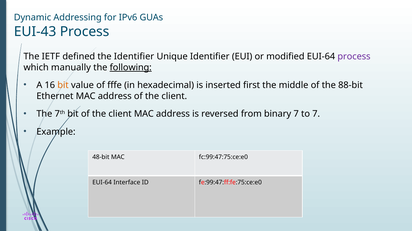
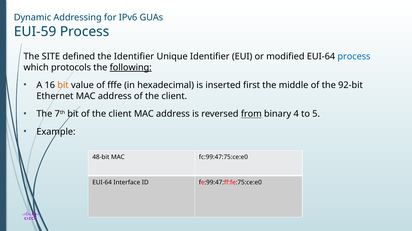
EUI-43: EUI-43 -> EUI-59
IETF: IETF -> SITE
process at (354, 57) colour: purple -> blue
manually: manually -> protocols
88-bit: 88-bit -> 92-bit
from underline: none -> present
binary 7: 7 -> 4
to 7: 7 -> 5
